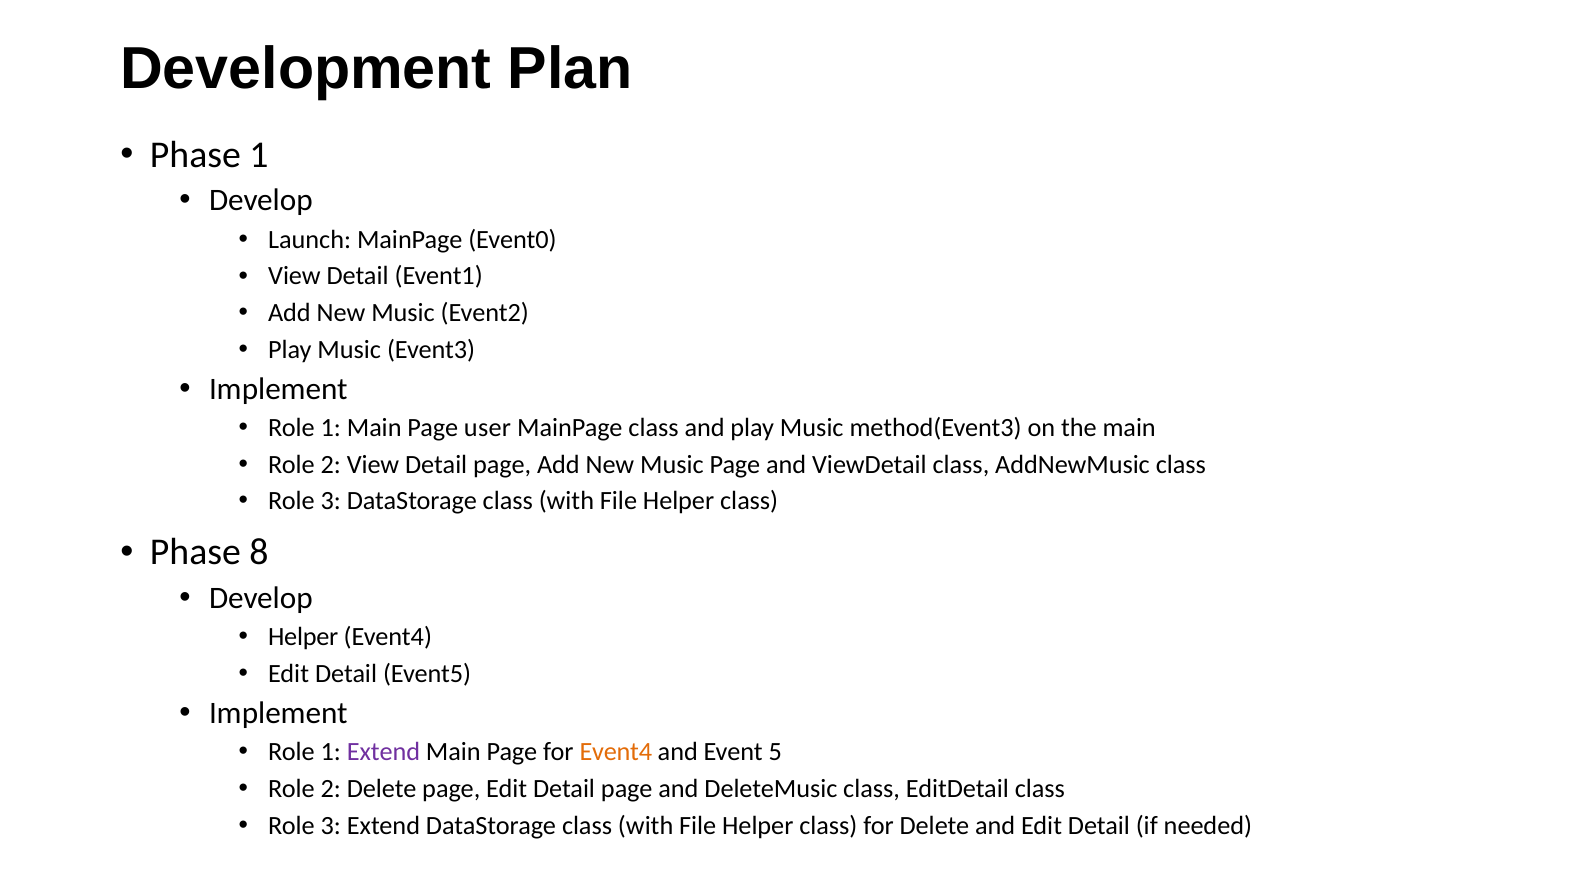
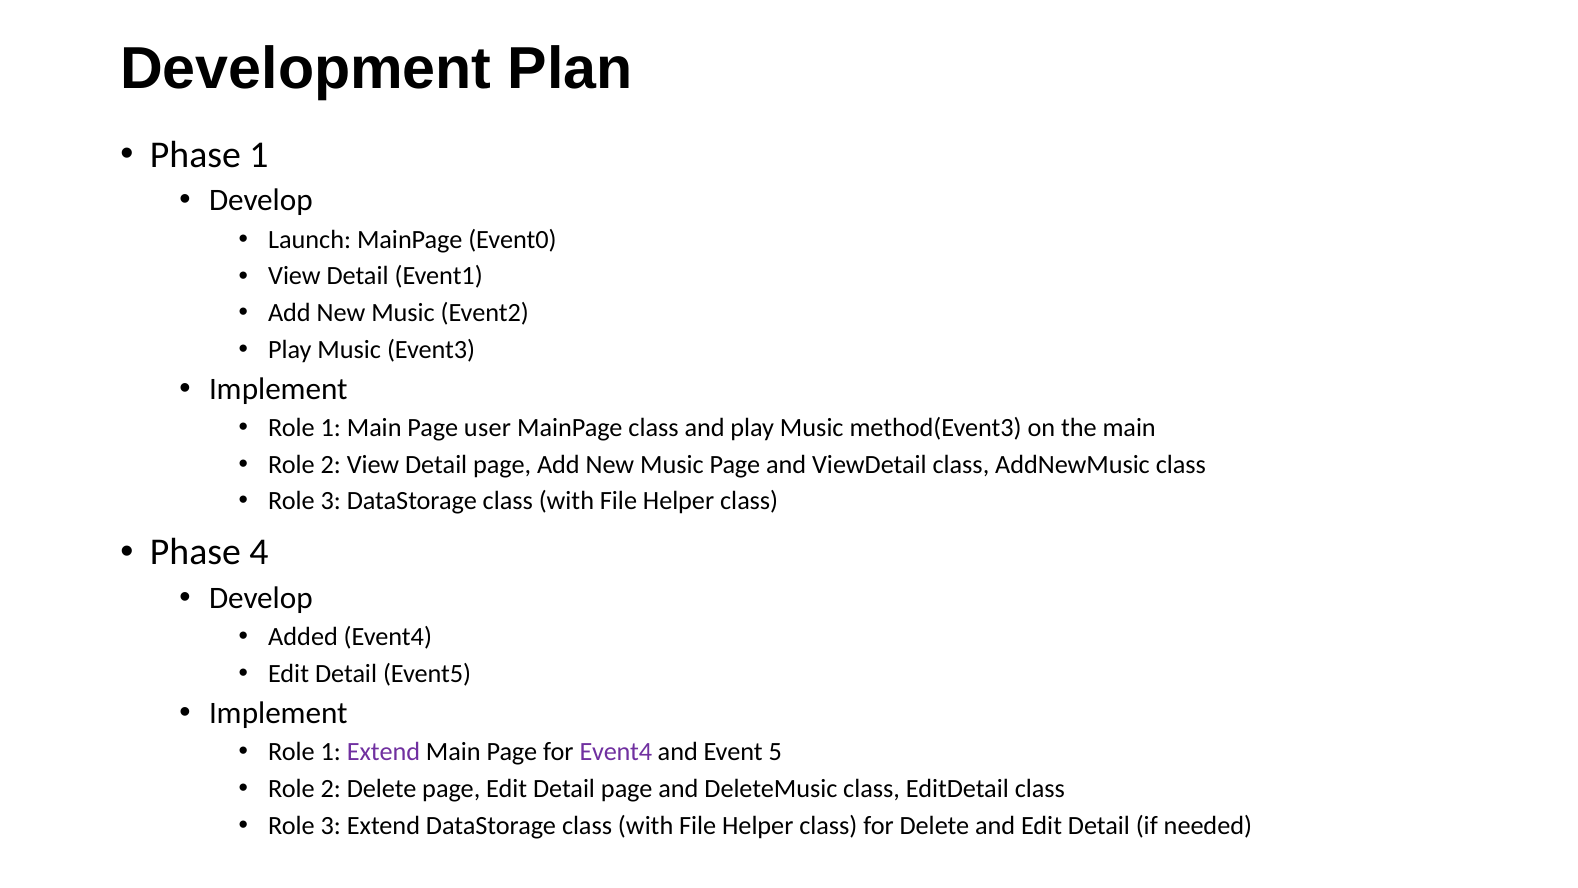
8: 8 -> 4
Helper at (303, 637): Helper -> Added
Event4 at (616, 752) colour: orange -> purple
